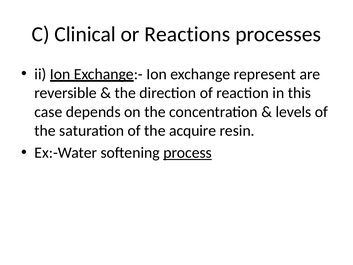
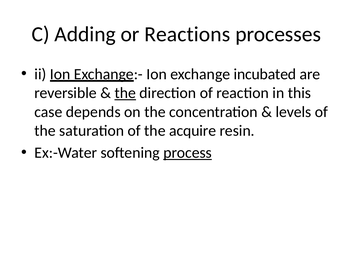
Clinical: Clinical -> Adding
represent: represent -> incubated
the at (125, 93) underline: none -> present
